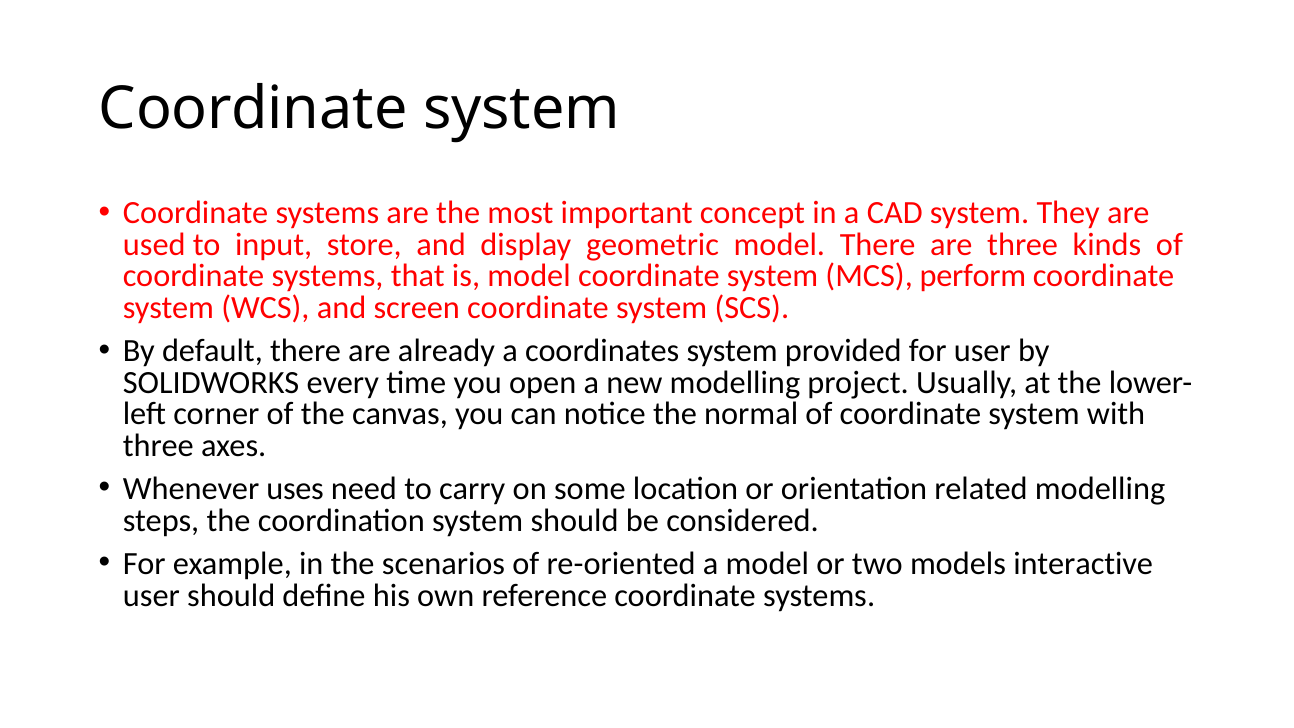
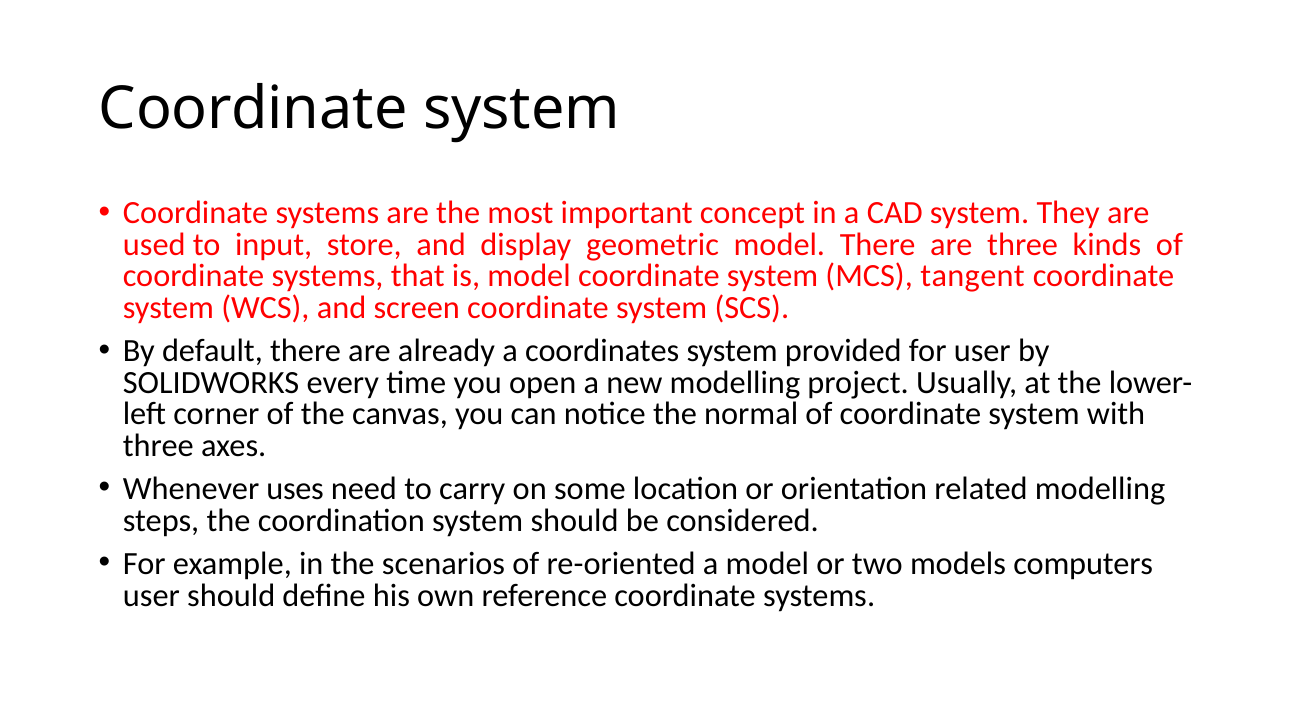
perform: perform -> tangent
interactive: interactive -> computers
